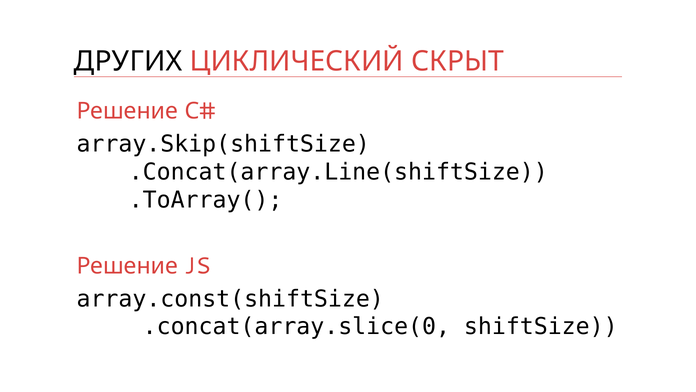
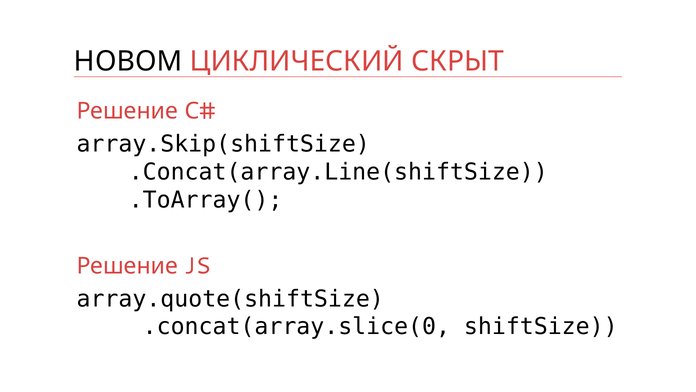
ДРУГИХ: ДРУГИХ -> НОВОМ
array.const(shiftSize: array.const(shiftSize -> array.quote(shiftSize
